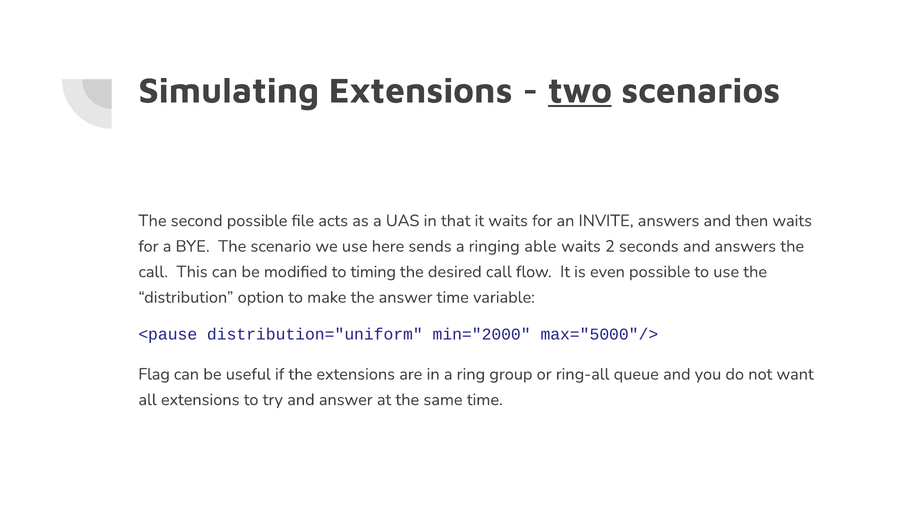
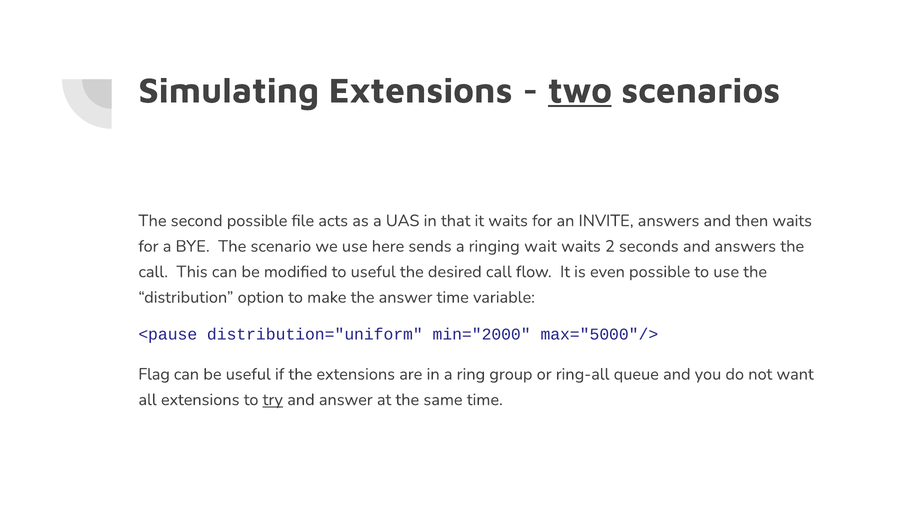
able: able -> wait
to timing: timing -> useful
try underline: none -> present
